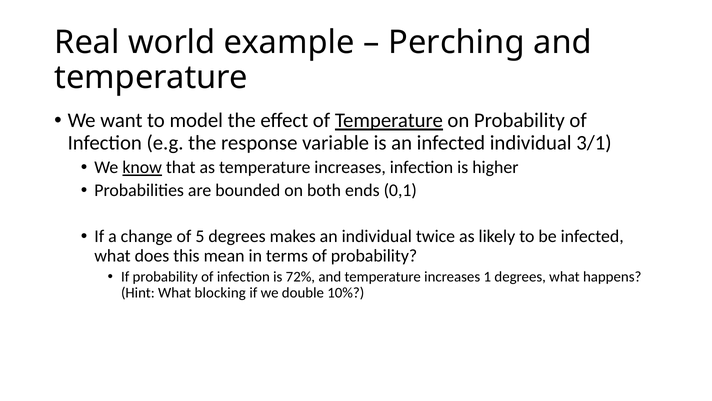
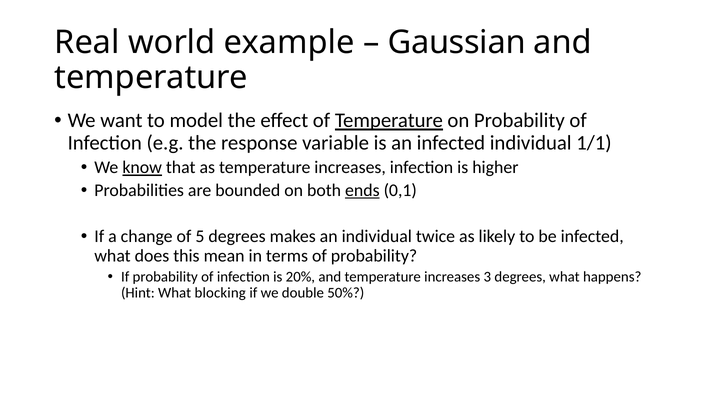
Perching: Perching -> Gaussian
3/1: 3/1 -> 1/1
ends underline: none -> present
72%: 72% -> 20%
1: 1 -> 3
10%: 10% -> 50%
